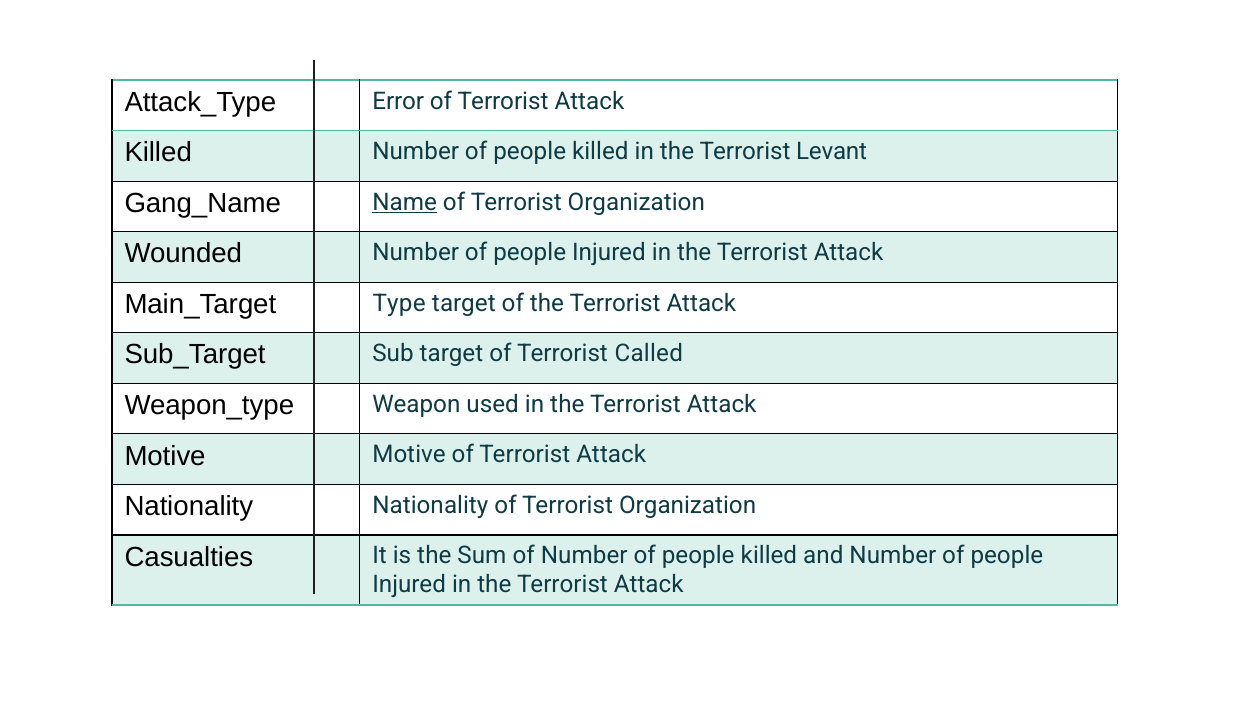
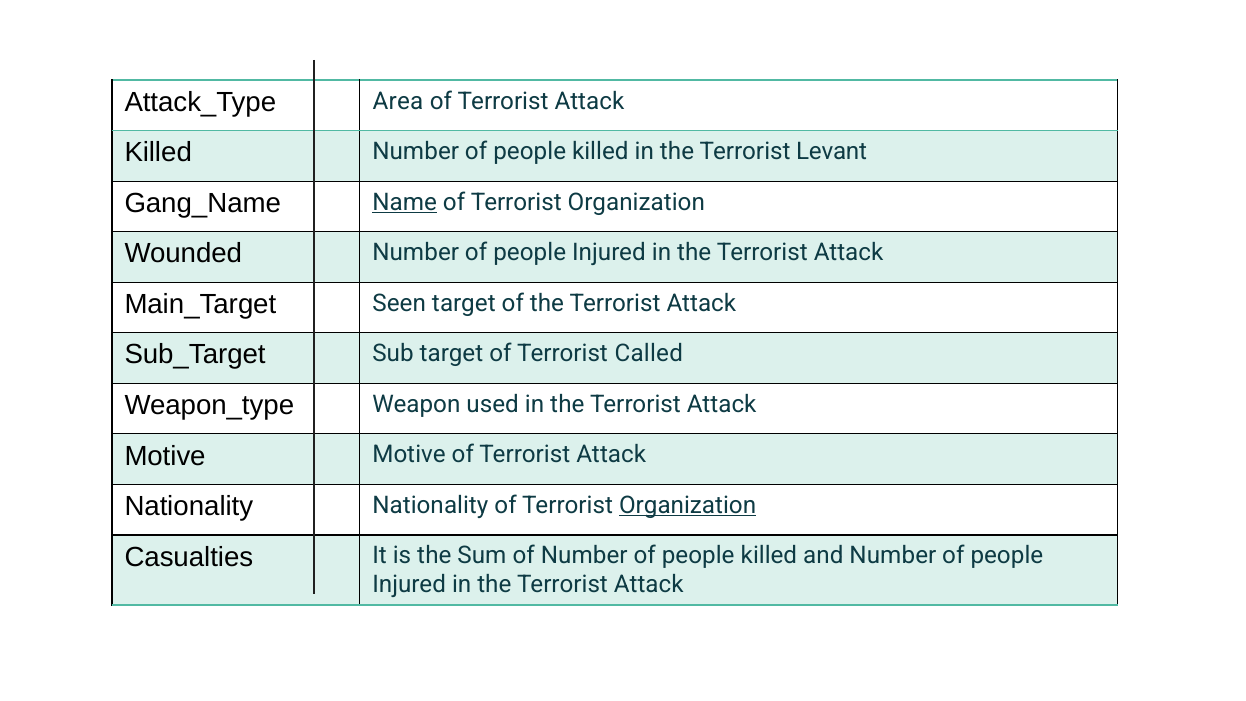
Error: Error -> Area
Type: Type -> Seen
Organization at (688, 505) underline: none -> present
